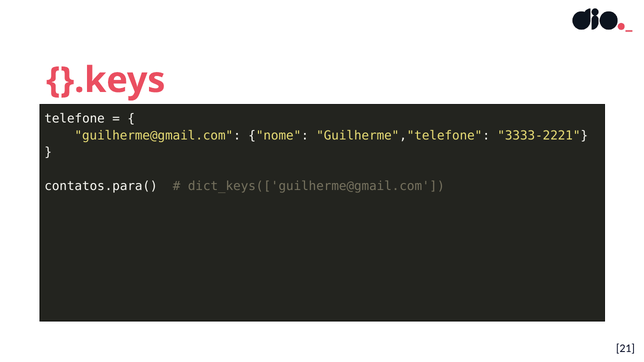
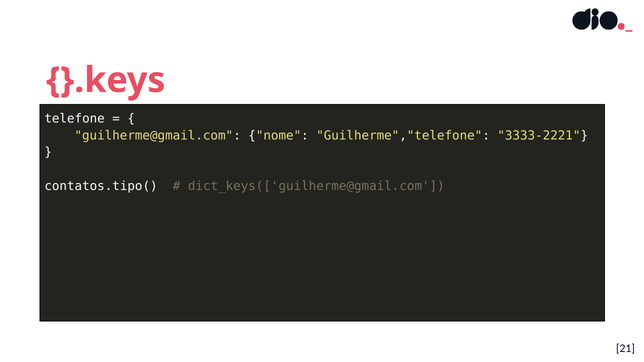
contatos.para(: contatos.para( -> contatos.tipo(
